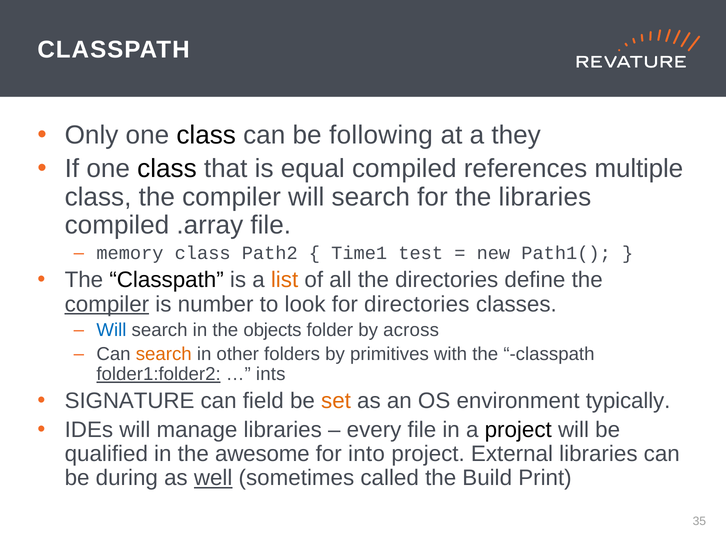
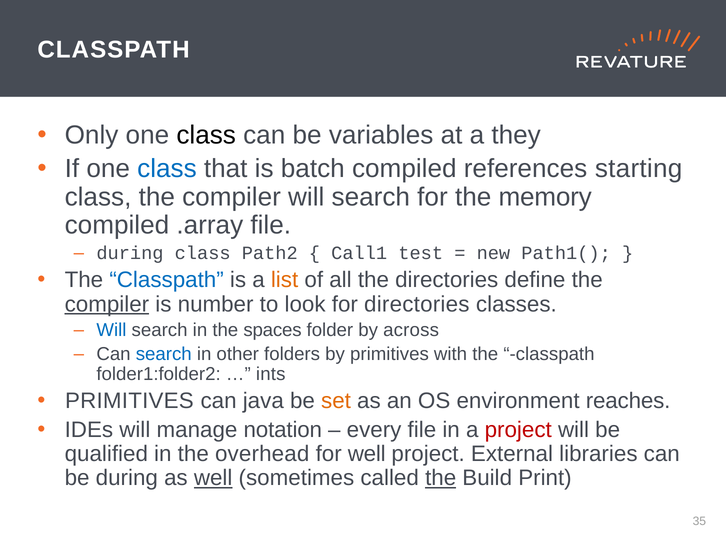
following: following -> variables
class at (167, 169) colour: black -> blue
equal: equal -> batch
multiple: multiple -> starting
the libraries: libraries -> memory
memory at (130, 253): memory -> during
Time1: Time1 -> Call1
Classpath at (167, 280) colour: black -> blue
objects: objects -> spaces
search at (164, 354) colour: orange -> blue
folder1:folder2 underline: present -> none
SIGNATURE at (130, 401): SIGNATURE -> PRIMITIVES
field: field -> java
typically: typically -> reaches
manage libraries: libraries -> notation
project at (518, 429) colour: black -> red
awesome: awesome -> overhead
for into: into -> well
the at (441, 478) underline: none -> present
